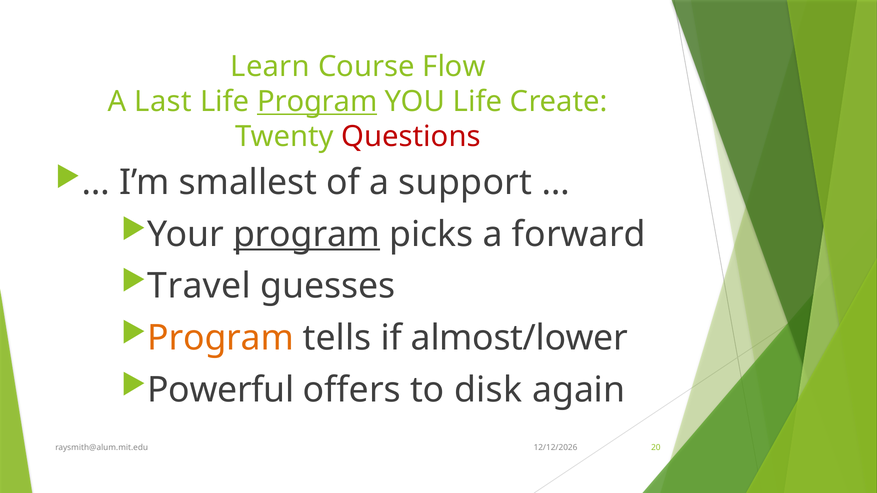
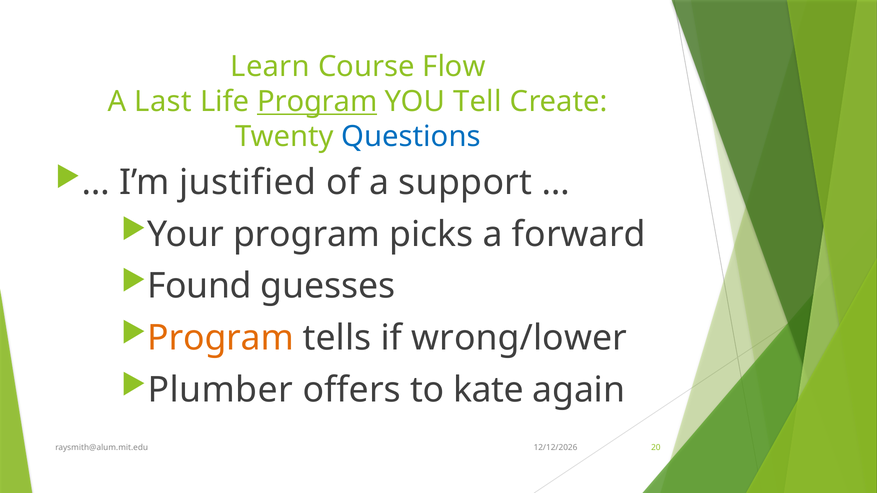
YOU Life: Life -> Tell
Questions colour: red -> blue
smallest: smallest -> justified
program at (307, 234) underline: present -> none
Travel: Travel -> Found
almost/lower: almost/lower -> wrong/lower
Powerful: Powerful -> Plumber
disk: disk -> kate
